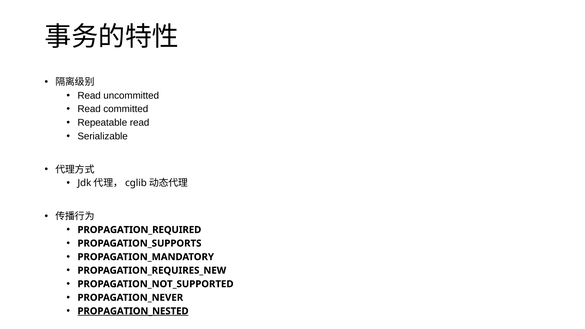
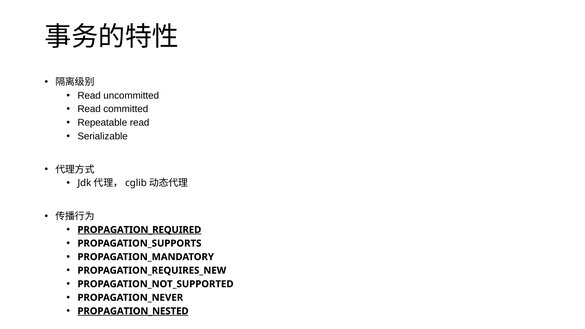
PROPAGATION_REQUIRED underline: none -> present
